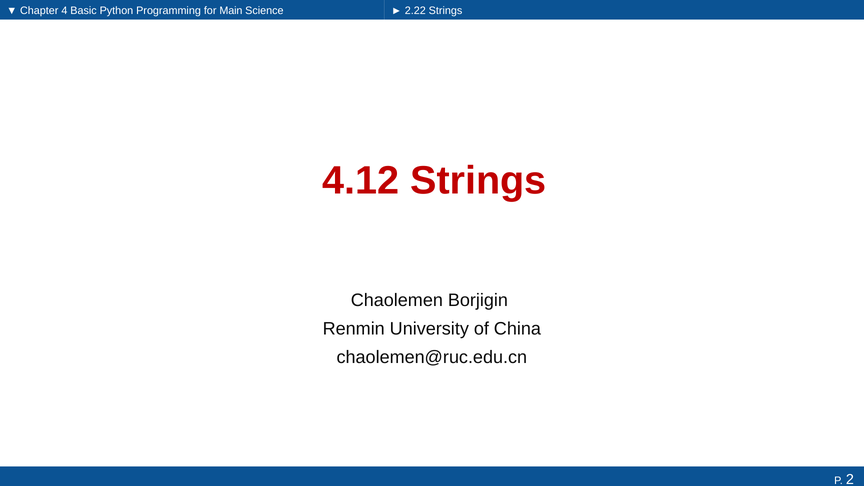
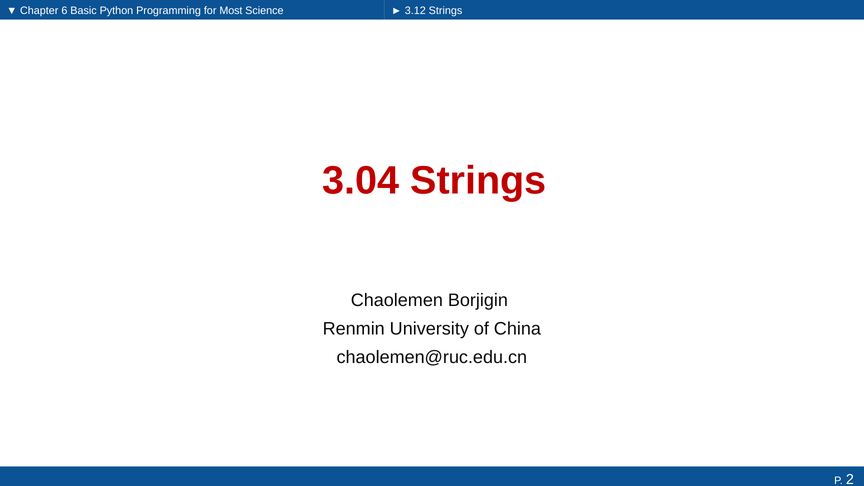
4: 4 -> 6
Main: Main -> Most
2.22: 2.22 -> 3.12
4.12: 4.12 -> 3.04
